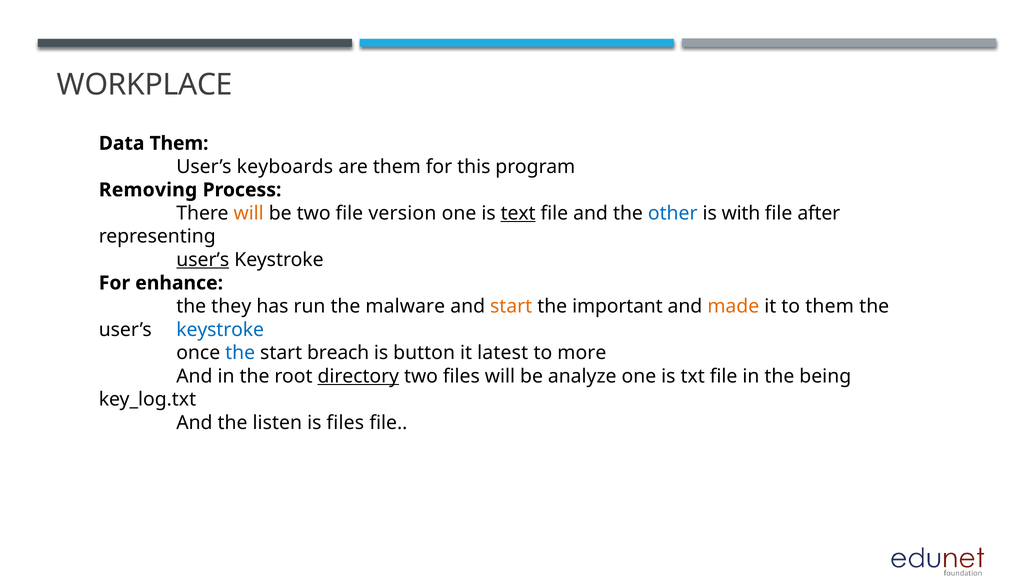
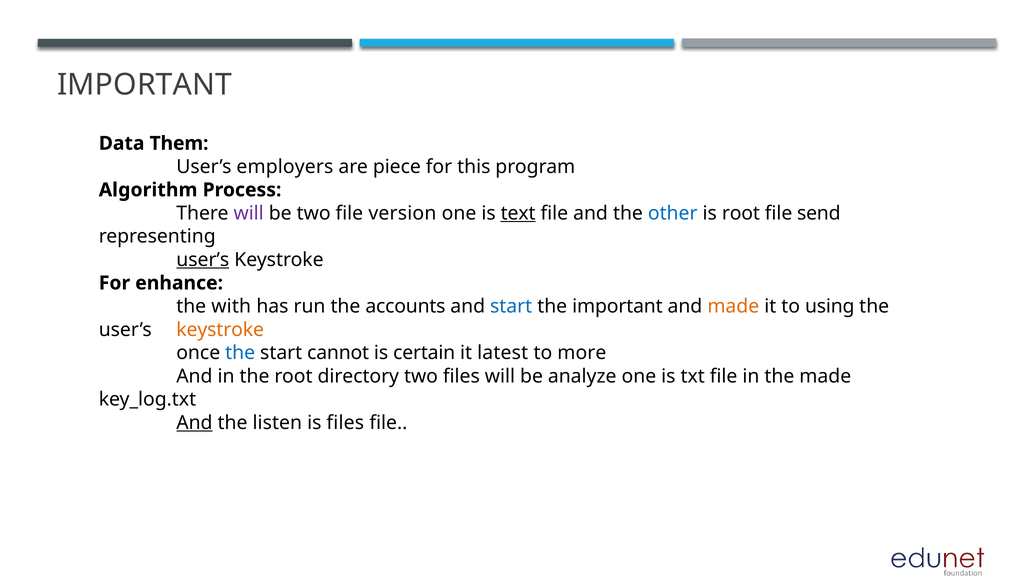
WORKPLACE at (145, 85): WORKPLACE -> IMPORTANT
keyboards: keyboards -> employers
are them: them -> piece
Removing: Removing -> Algorithm
will at (249, 213) colour: orange -> purple
is with: with -> root
after: after -> send
they: they -> with
malware: malware -> accounts
start at (511, 306) colour: orange -> blue
to them: them -> using
keystroke at (220, 329) colour: blue -> orange
breach: breach -> cannot
button: button -> certain
directory underline: present -> none
the being: being -> made
And at (194, 422) underline: none -> present
